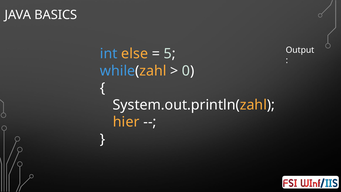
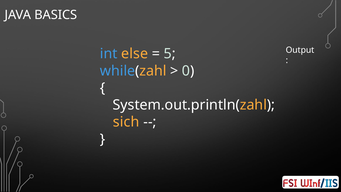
hier: hier -> sich
